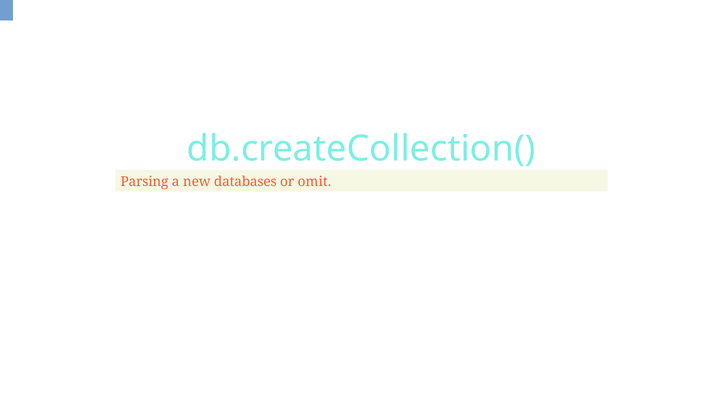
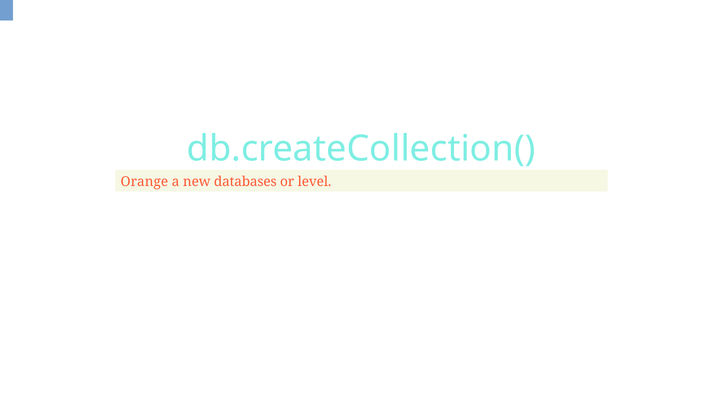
Parsing: Parsing -> Orange
omit: omit -> level
